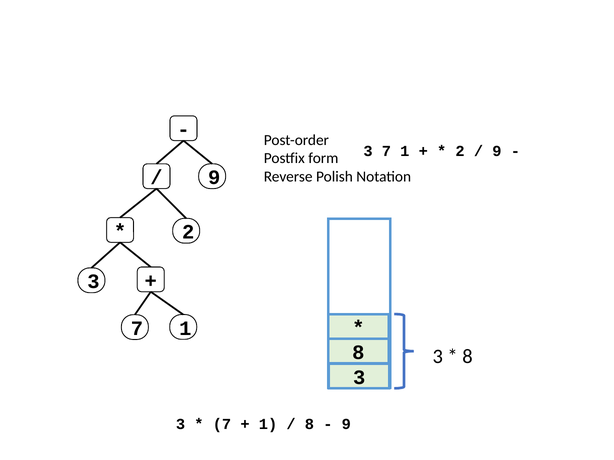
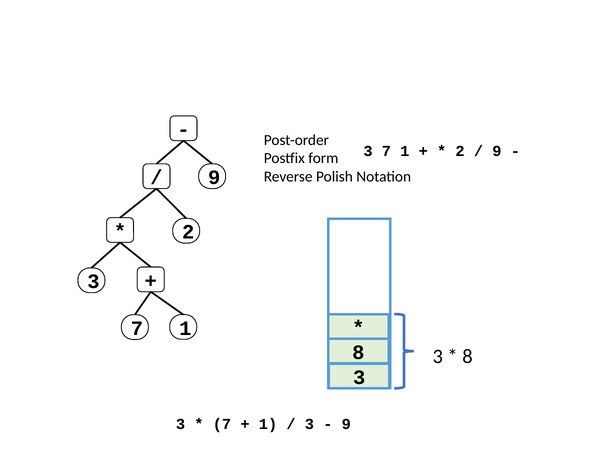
8 at (309, 424): 8 -> 3
